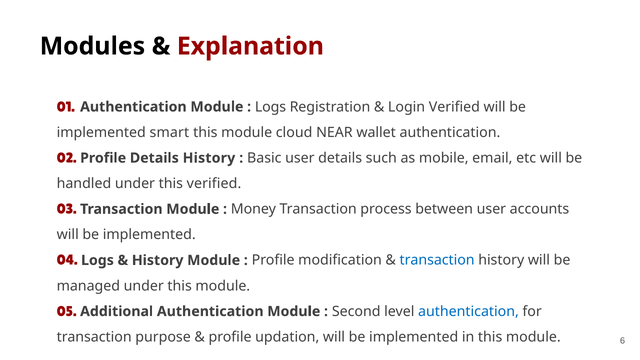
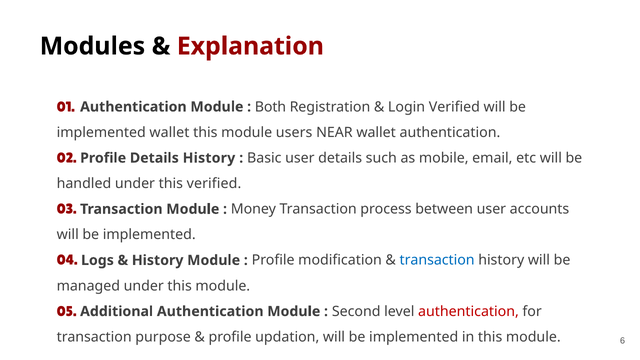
Logs at (270, 107): Logs -> Both
implemented smart: smart -> wallet
cloud: cloud -> users
authentication at (468, 311) colour: blue -> red
